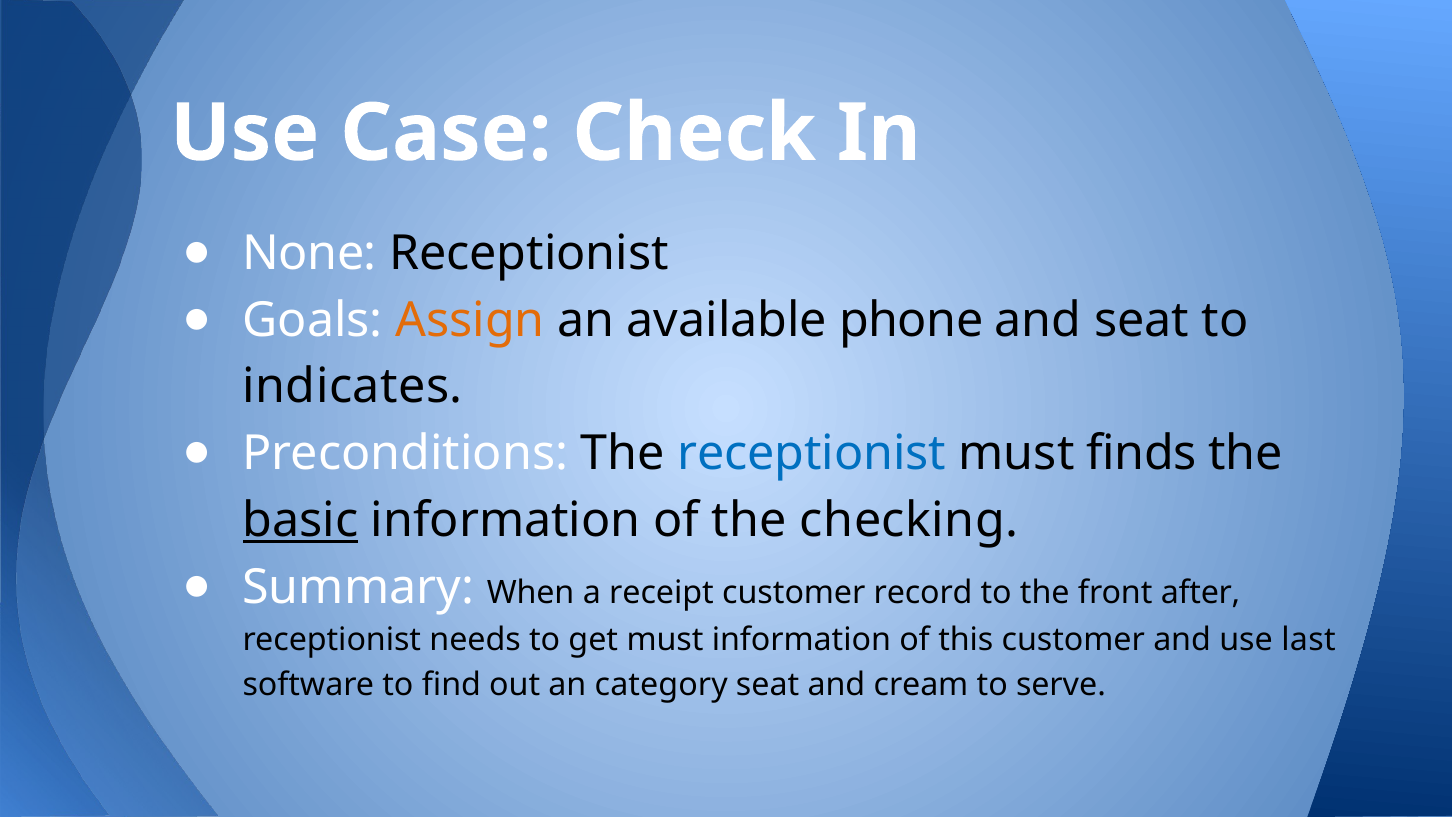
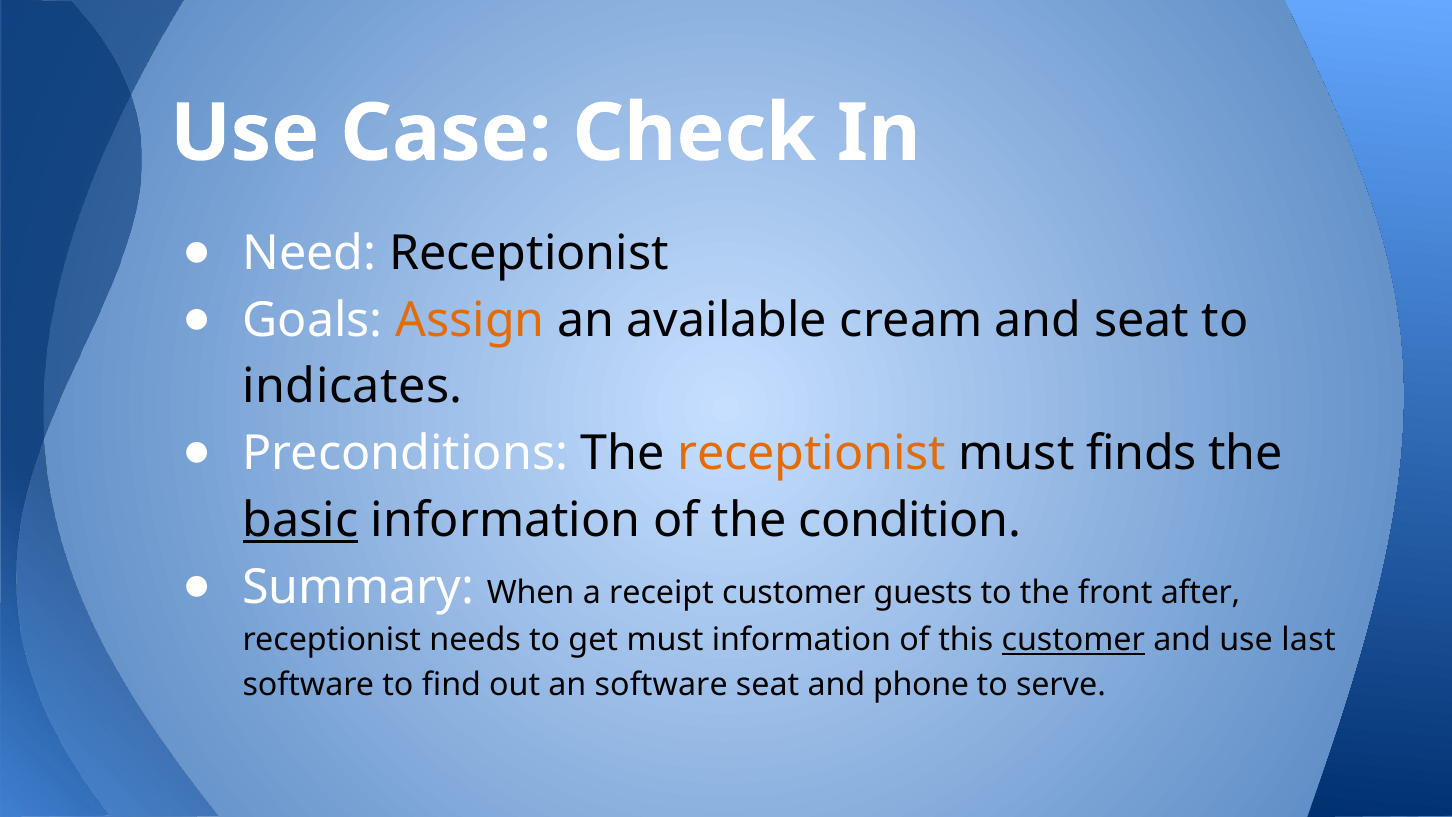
None: None -> Need
phone: phone -> cream
receptionist at (812, 454) colour: blue -> orange
checking: checking -> condition
record: record -> guests
customer at (1073, 640) underline: none -> present
an category: category -> software
cream: cream -> phone
